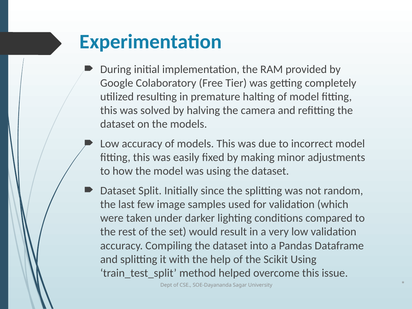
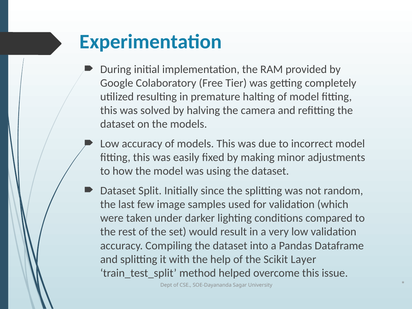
Scikit Using: Using -> Layer
